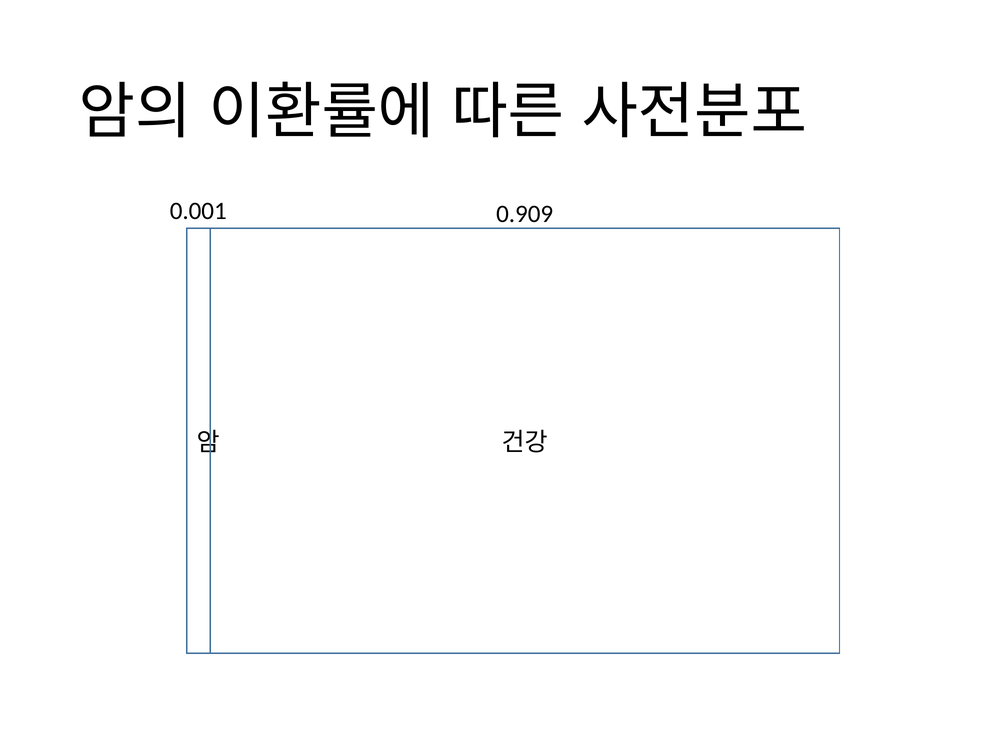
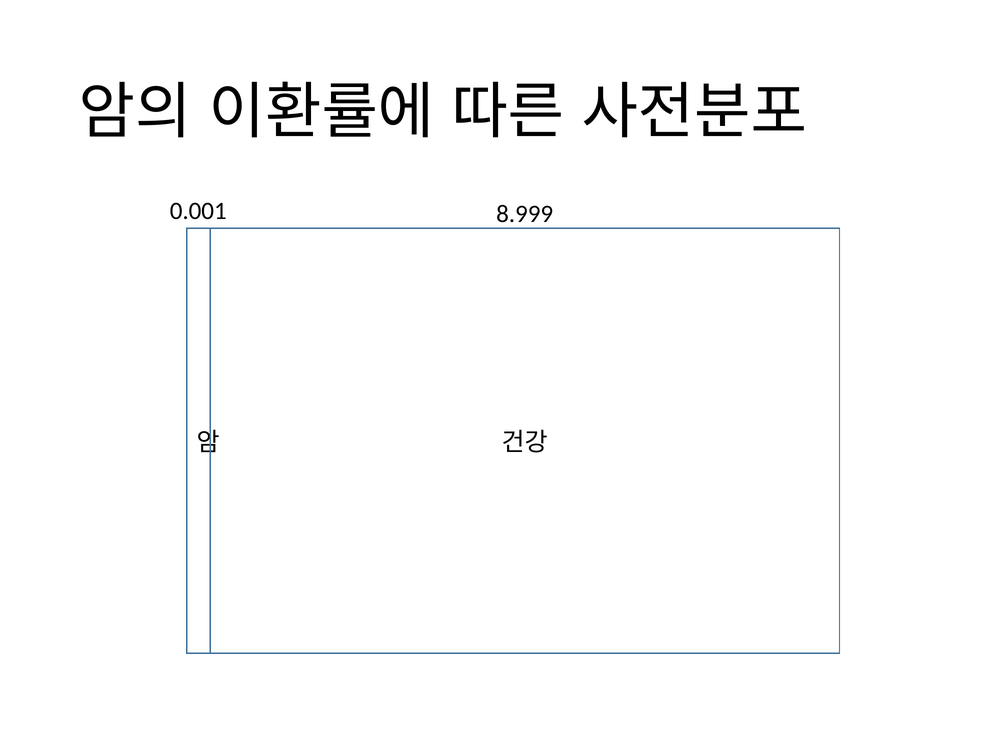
0.909: 0.909 -> 8.999
